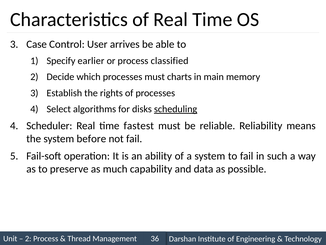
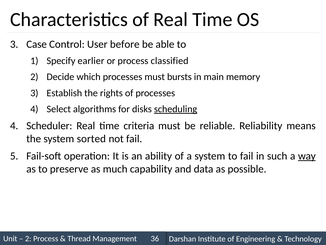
arrives: arrives -> before
charts: charts -> bursts
fastest: fastest -> criteria
before: before -> sorted
way underline: none -> present
